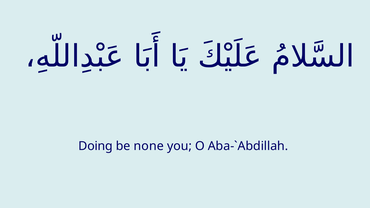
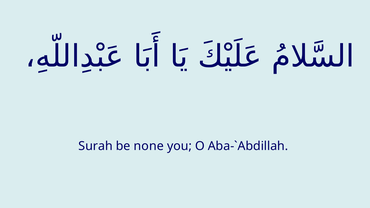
Doing: Doing -> Surah
